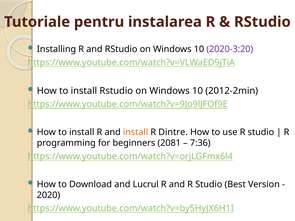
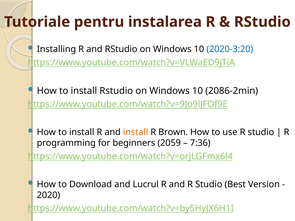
2020-3:20 colour: purple -> blue
2012-2min: 2012-2min -> 2086-2min
Dintre: Dintre -> Brown
2081: 2081 -> 2059
